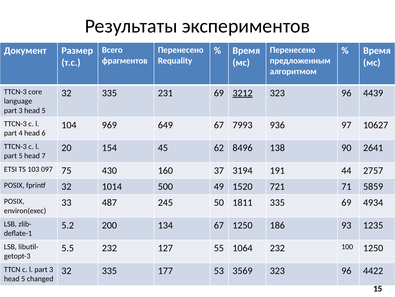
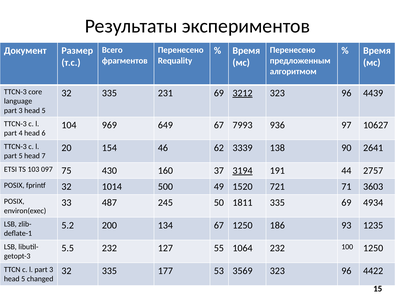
45: 45 -> 46
8496: 8496 -> 3339
3194 underline: none -> present
5859: 5859 -> 3603
